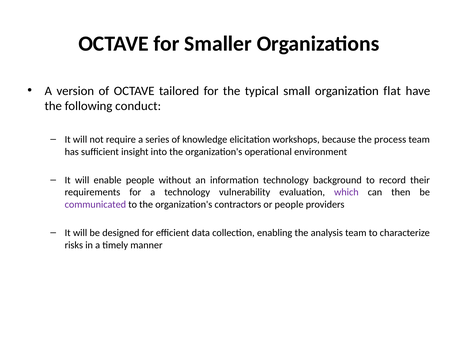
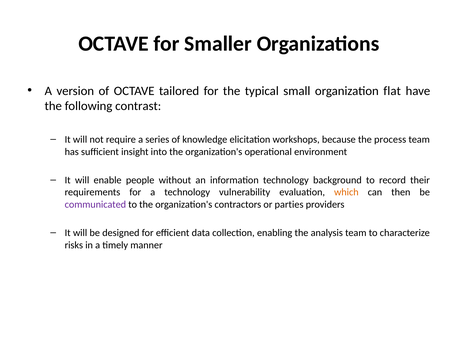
conduct: conduct -> contrast
which colour: purple -> orange
or people: people -> parties
